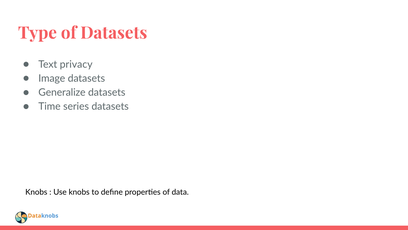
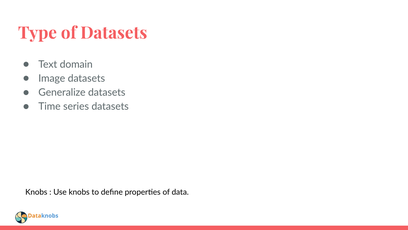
privacy: privacy -> domain
